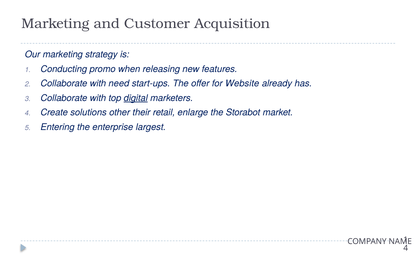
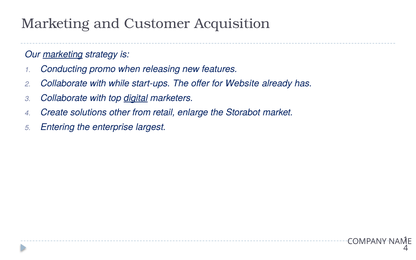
marketing at (63, 54) underline: none -> present
need: need -> while
their: their -> from
